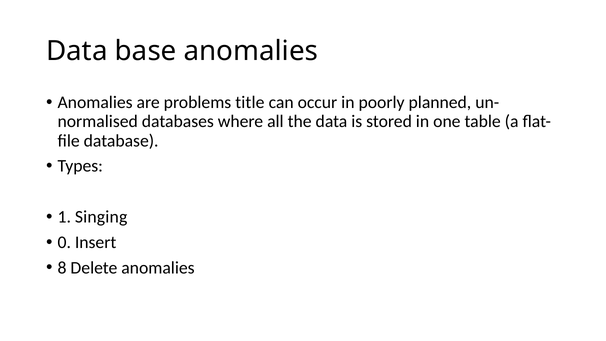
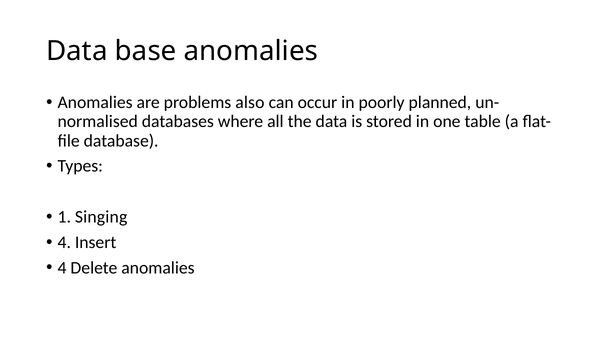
title: title -> also
0 at (64, 242): 0 -> 4
8 at (62, 268): 8 -> 4
